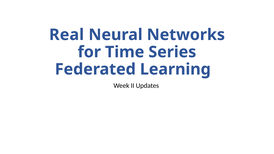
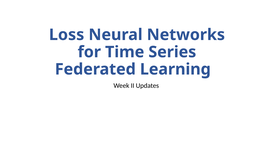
Real: Real -> Loss
